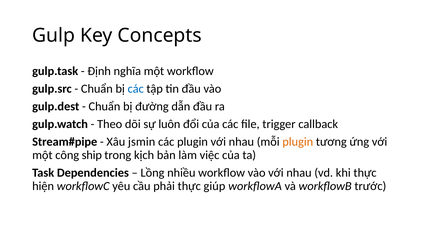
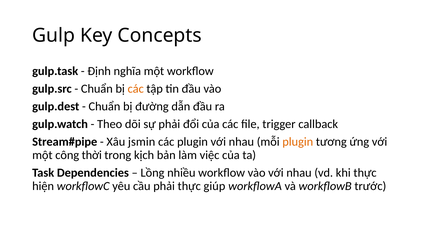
các at (136, 89) colour: blue -> orange
sự luôn: luôn -> phải
ship: ship -> thời
